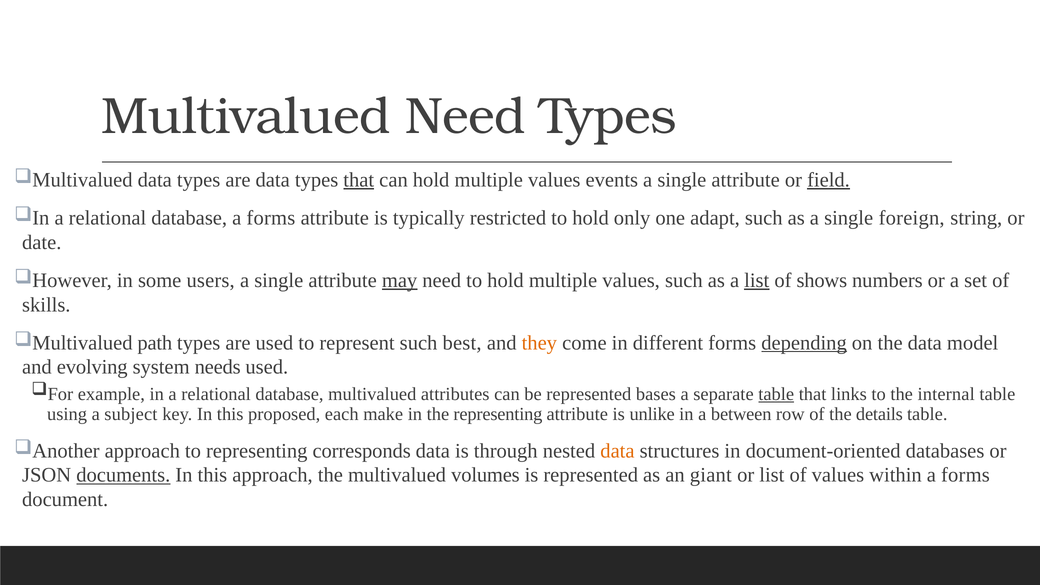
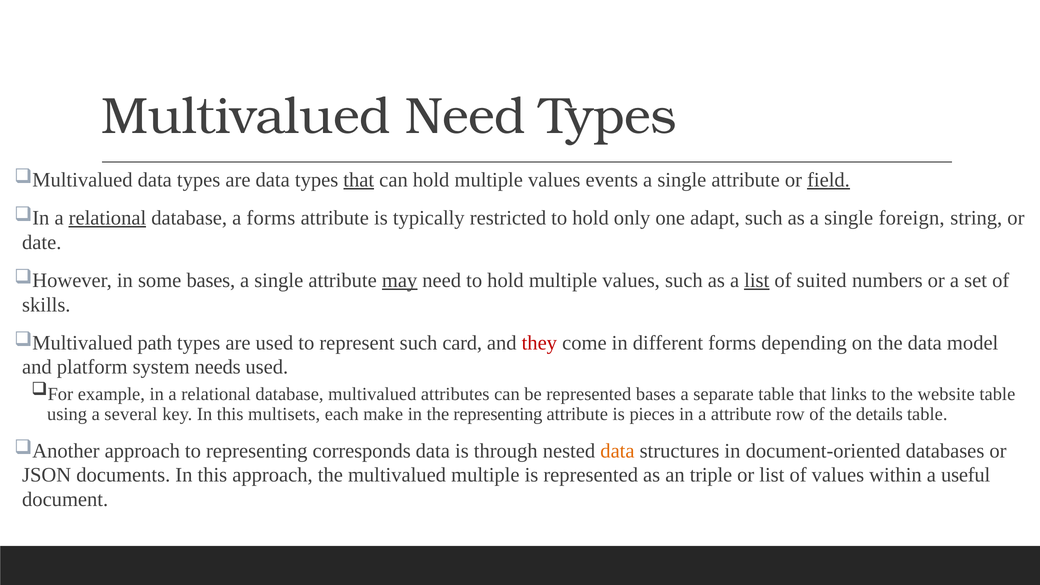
relational at (107, 218) underline: none -> present
some users: users -> bases
shows: shows -> suited
best: best -> card
they colour: orange -> red
depending underline: present -> none
evolving: evolving -> platform
table at (776, 394) underline: present -> none
internal: internal -> website
subject: subject -> several
proposed: proposed -> multisets
unlike: unlike -> pieces
a between: between -> attribute
documents underline: present -> none
multivalued volumes: volumes -> multiple
giant: giant -> triple
within a forms: forms -> useful
